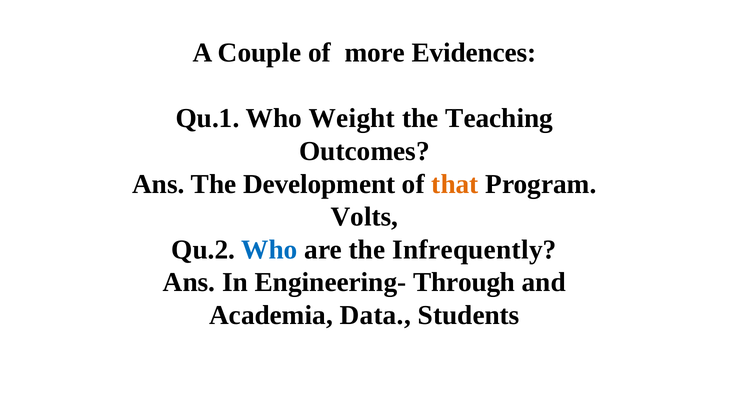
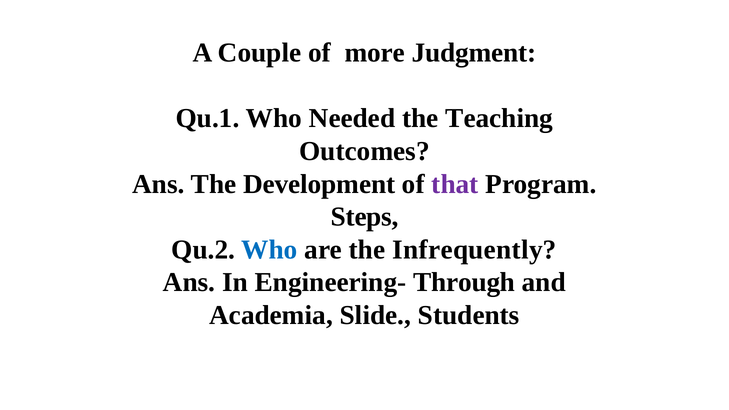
Evidences: Evidences -> Judgment
Weight: Weight -> Needed
that colour: orange -> purple
Volts: Volts -> Steps
Data: Data -> Slide
